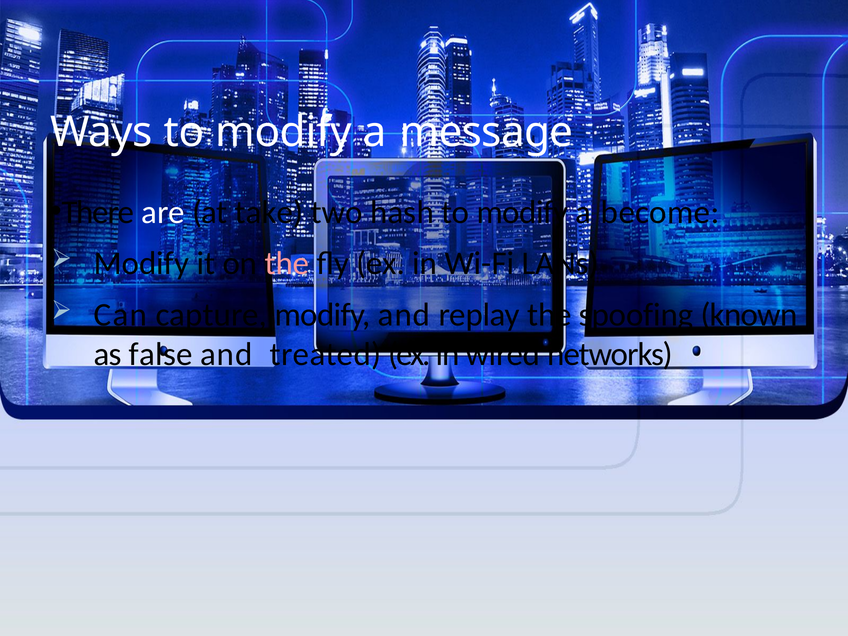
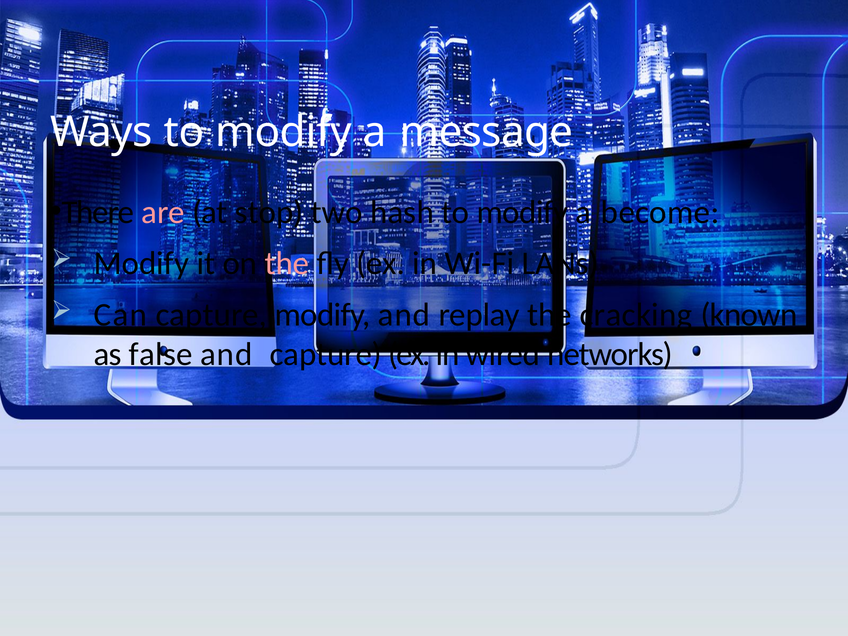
are colour: white -> pink
take: take -> stop
spoofing: spoofing -> cracking
and treated: treated -> capture
